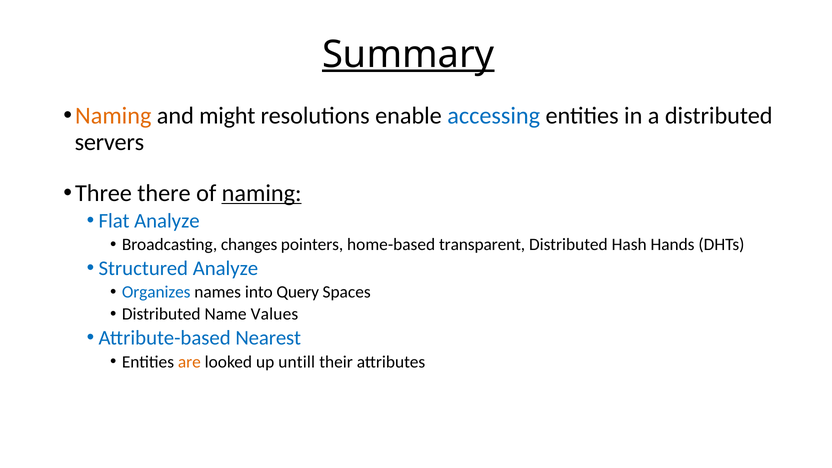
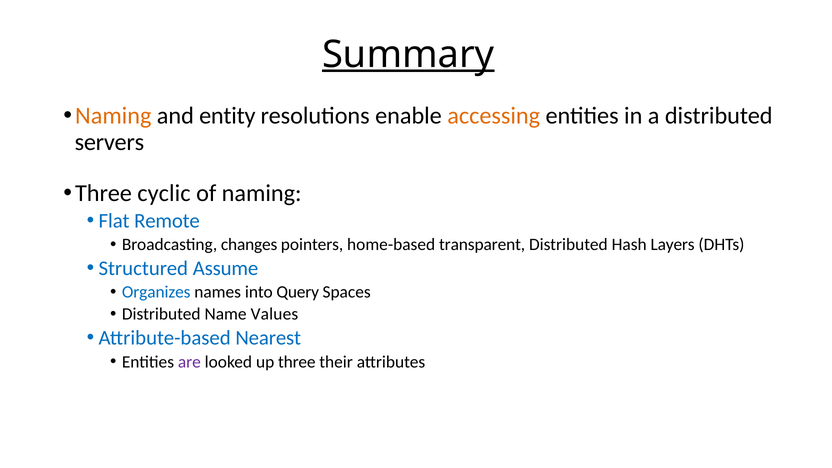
might: might -> entity
accessing colour: blue -> orange
there: there -> cyclic
naming at (262, 193) underline: present -> none
Flat Analyze: Analyze -> Remote
Hands: Hands -> Layers
Structured Analyze: Analyze -> Assume
are colour: orange -> purple
up untill: untill -> three
